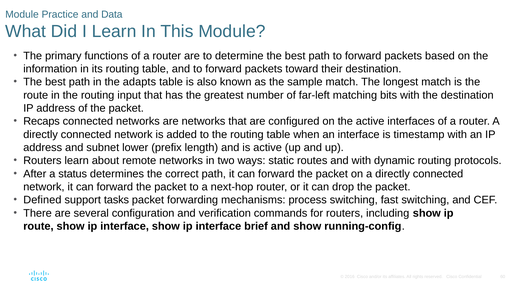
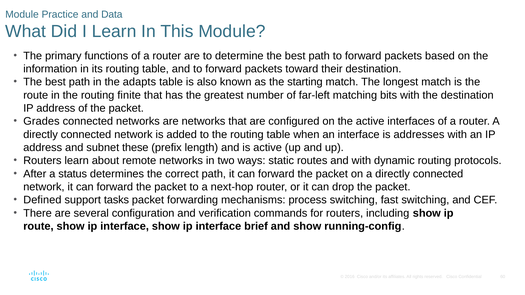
sample: sample -> starting
input: input -> finite
Recaps: Recaps -> Grades
timestamp: timestamp -> addresses
lower: lower -> these
